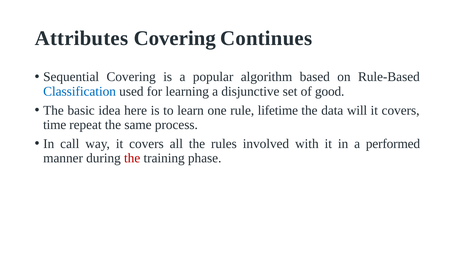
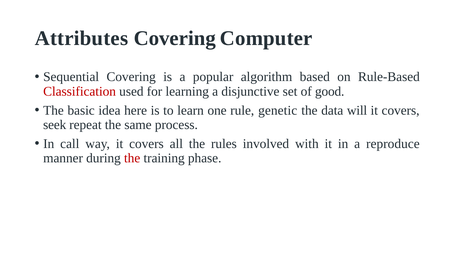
Continues: Continues -> Computer
Classification colour: blue -> red
lifetime: lifetime -> genetic
time: time -> seek
performed: performed -> reproduce
